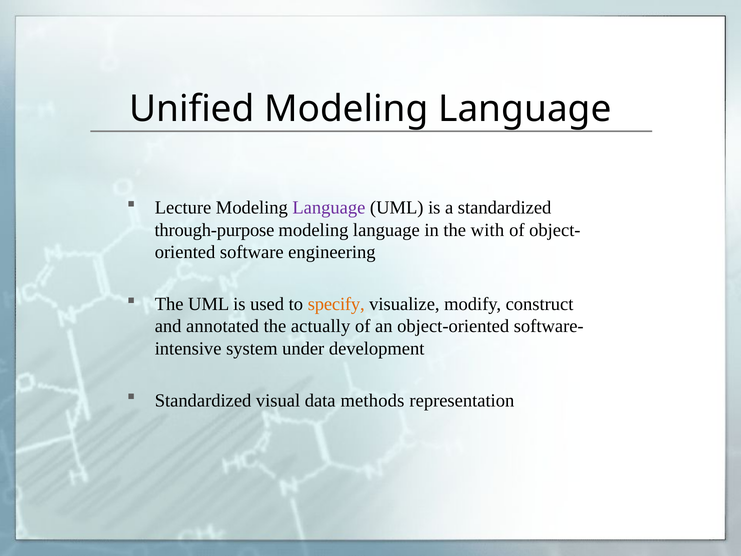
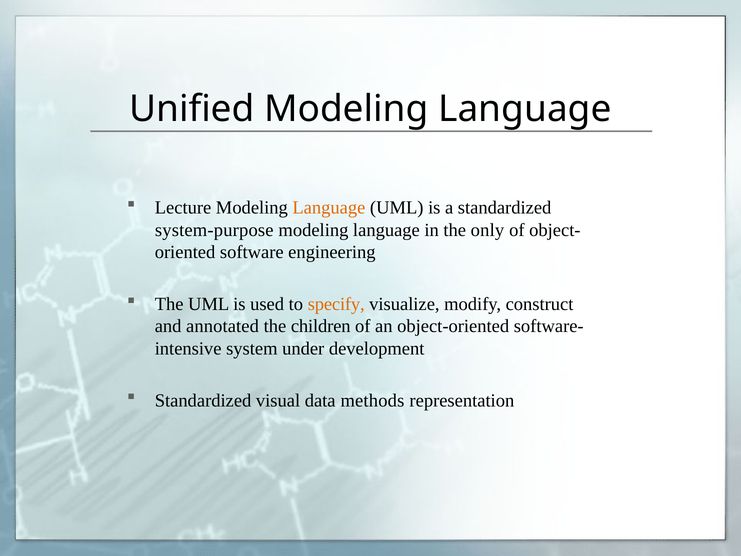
Language at (329, 208) colour: purple -> orange
through-purpose: through-purpose -> system-purpose
with: with -> only
actually: actually -> children
